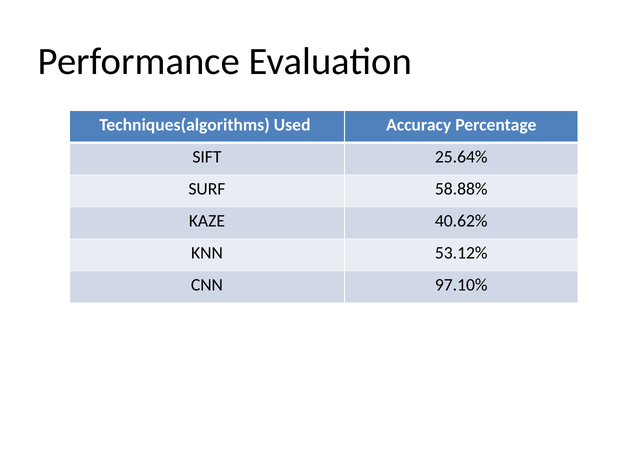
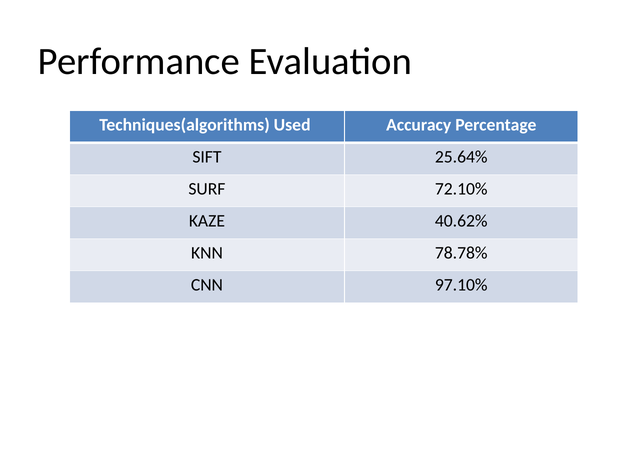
58.88%: 58.88% -> 72.10%
53.12%: 53.12% -> 78.78%
